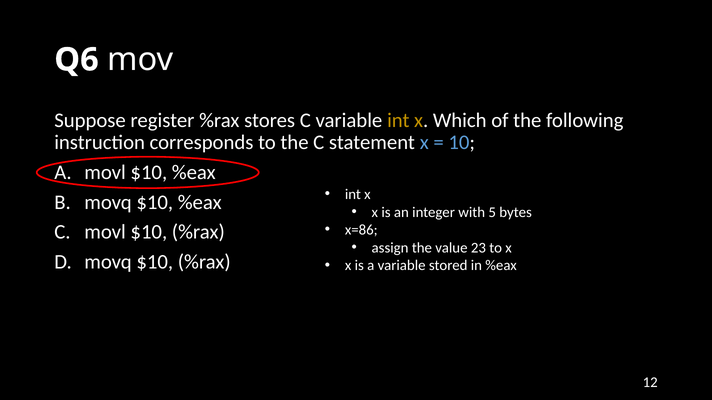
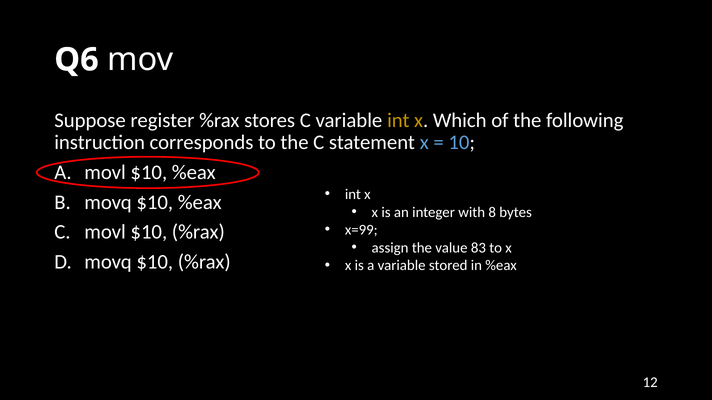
5: 5 -> 8
x=86: x=86 -> x=99
23: 23 -> 83
